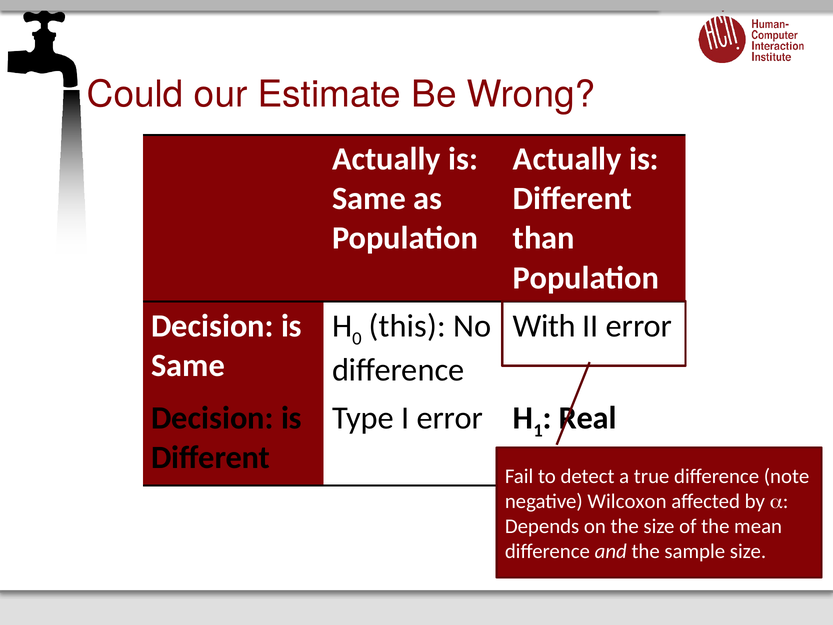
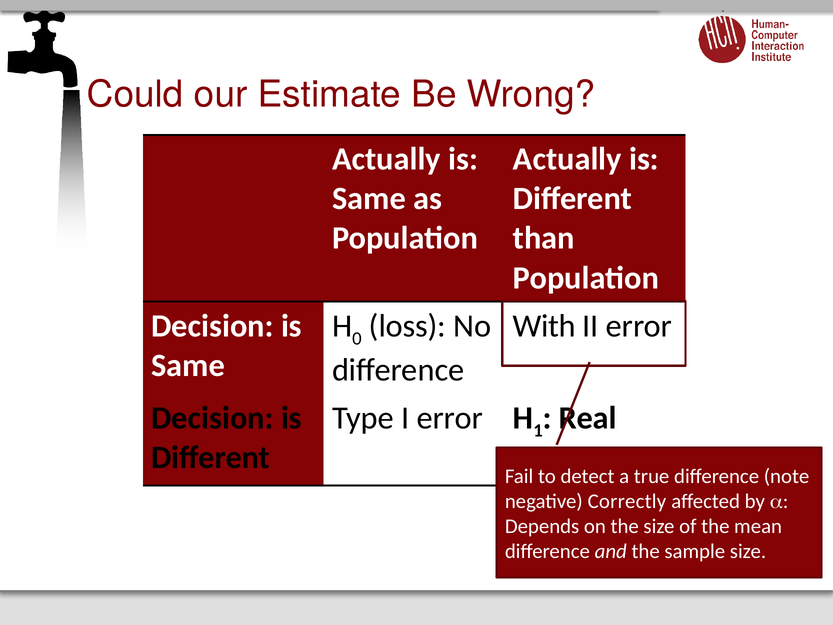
this: this -> loss
Wilcoxon: Wilcoxon -> Correctly
